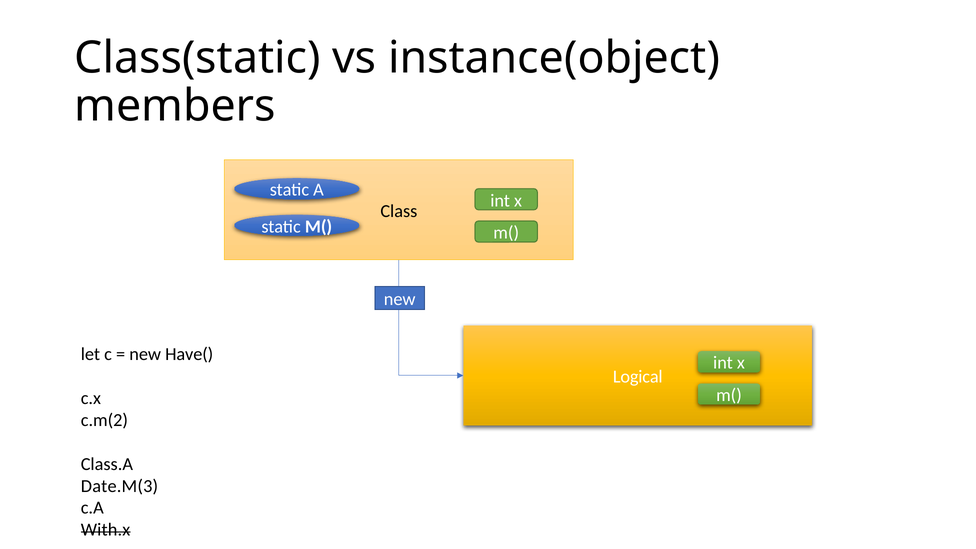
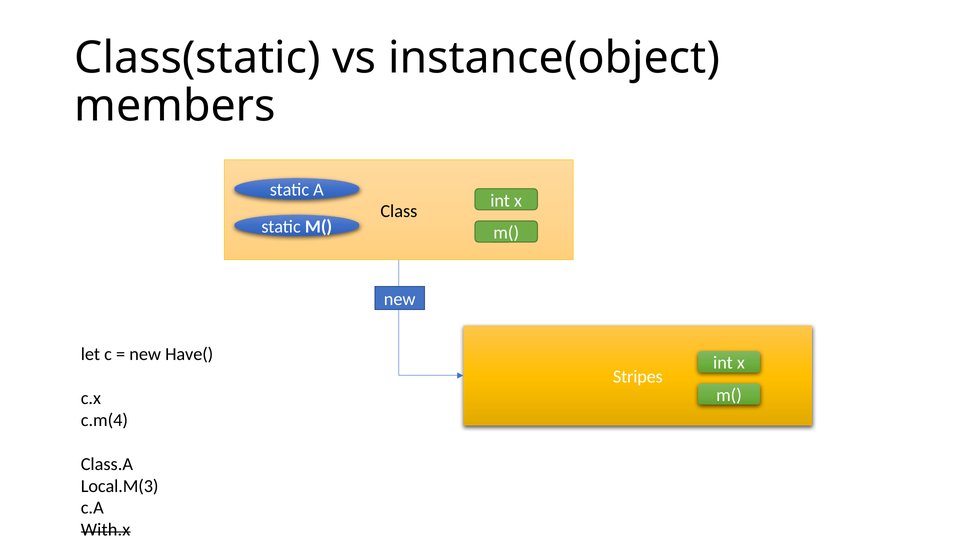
Logical: Logical -> Stripes
c.m(2: c.m(2 -> c.m(4
Date.M(3: Date.M(3 -> Local.M(3
